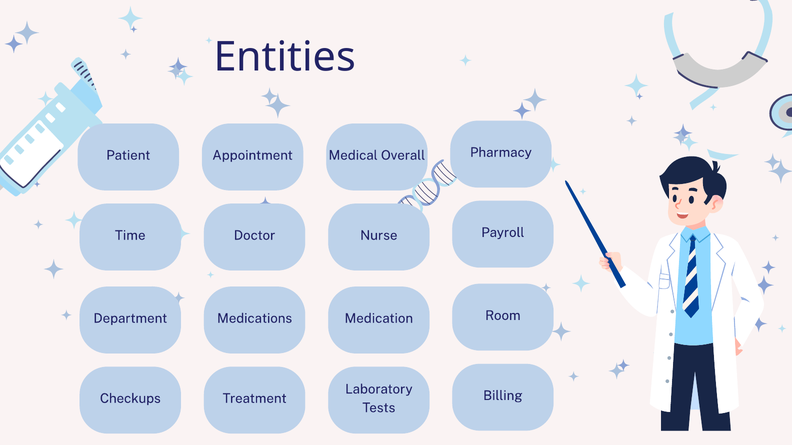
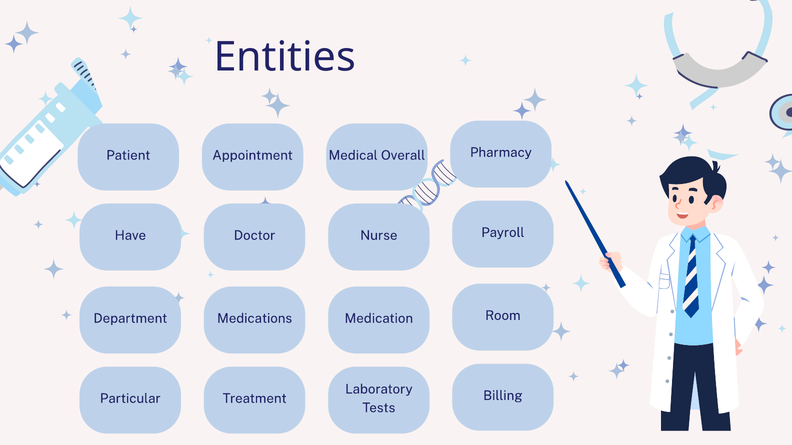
Time: Time -> Have
Checkups: Checkups -> Particular
